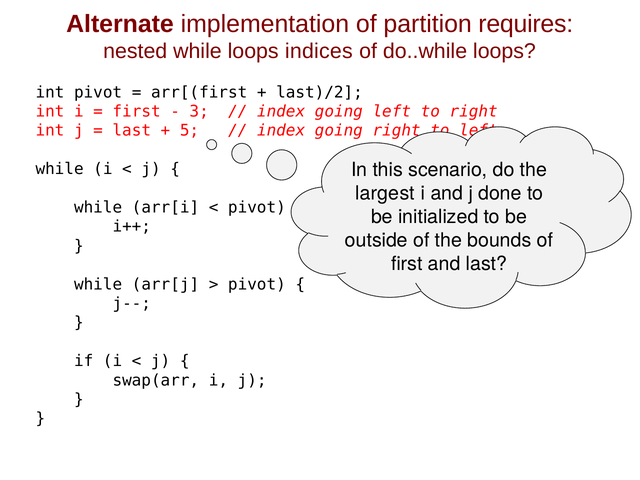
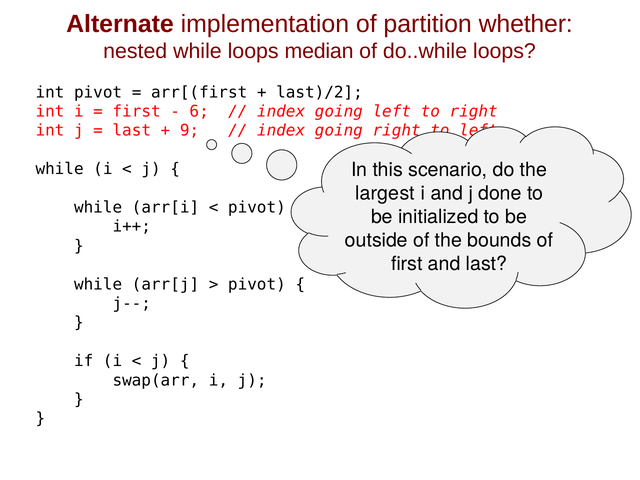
requires: requires -> whether
indices: indices -> median
3: 3 -> 6
5: 5 -> 9
